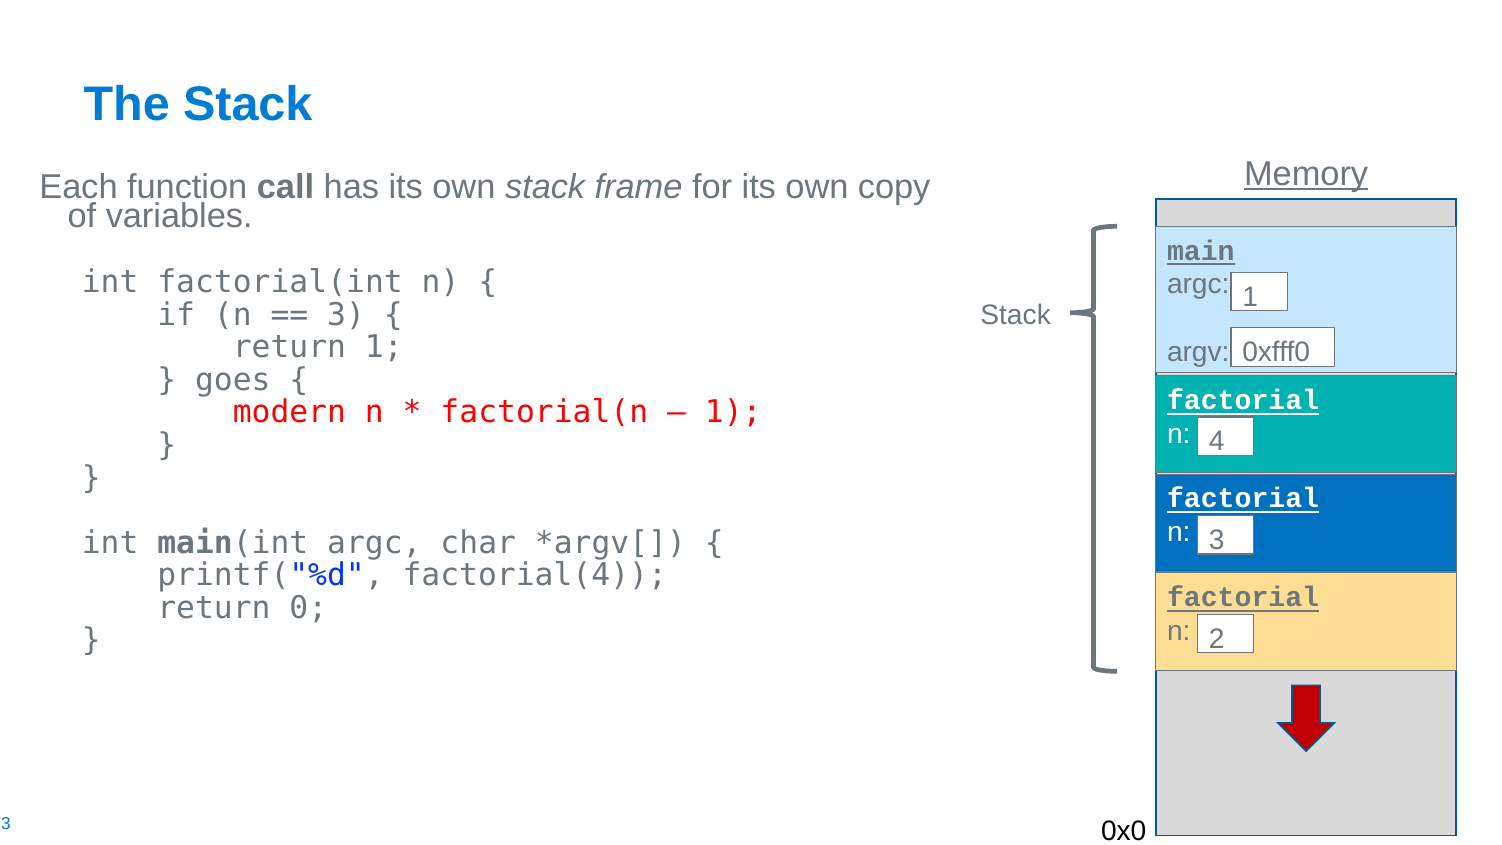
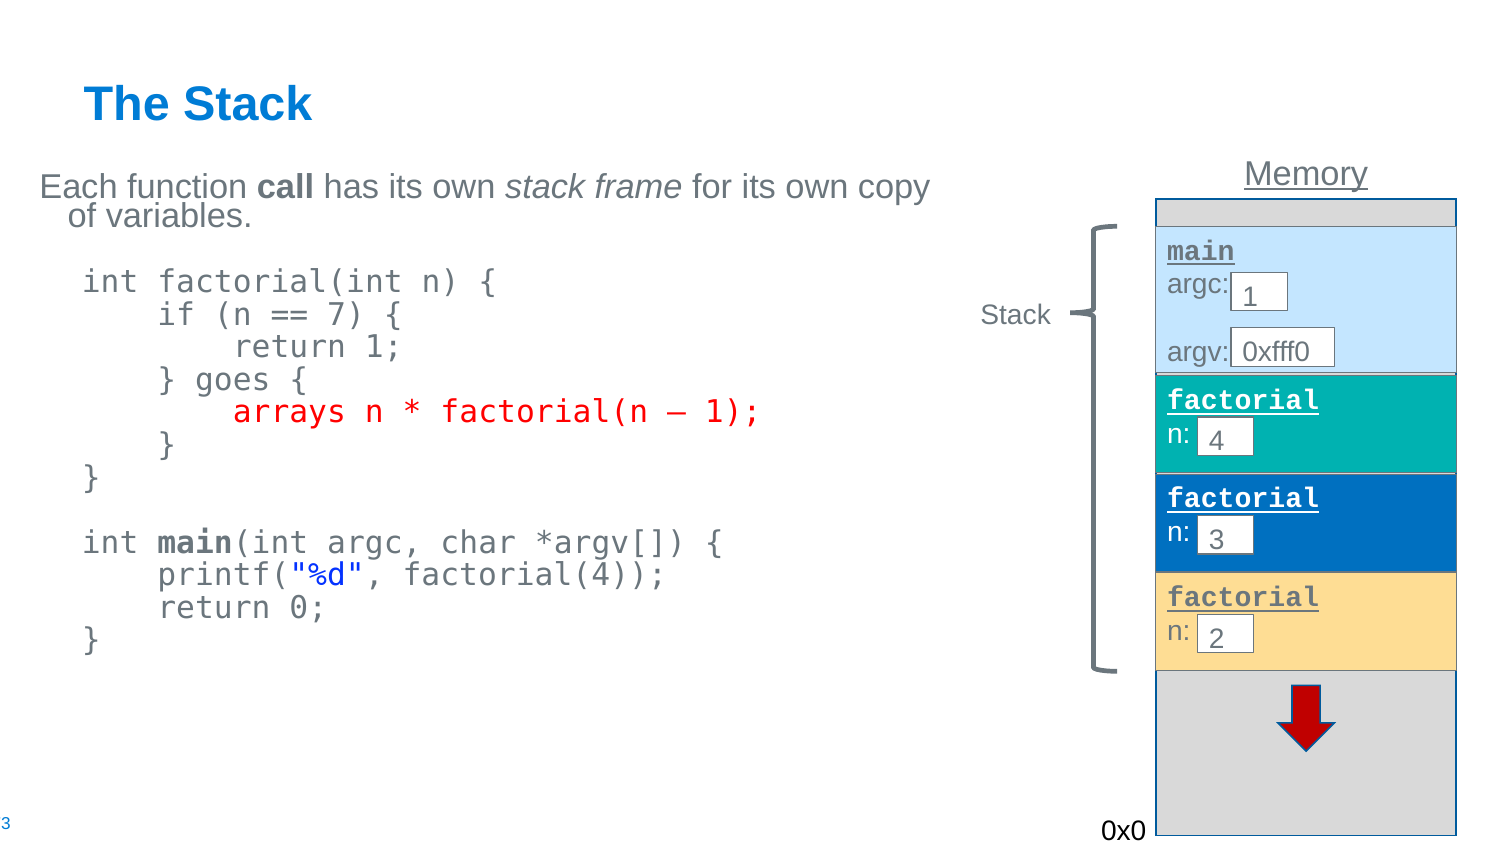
3 at (346, 315): 3 -> 7
modern: modern -> arrays
